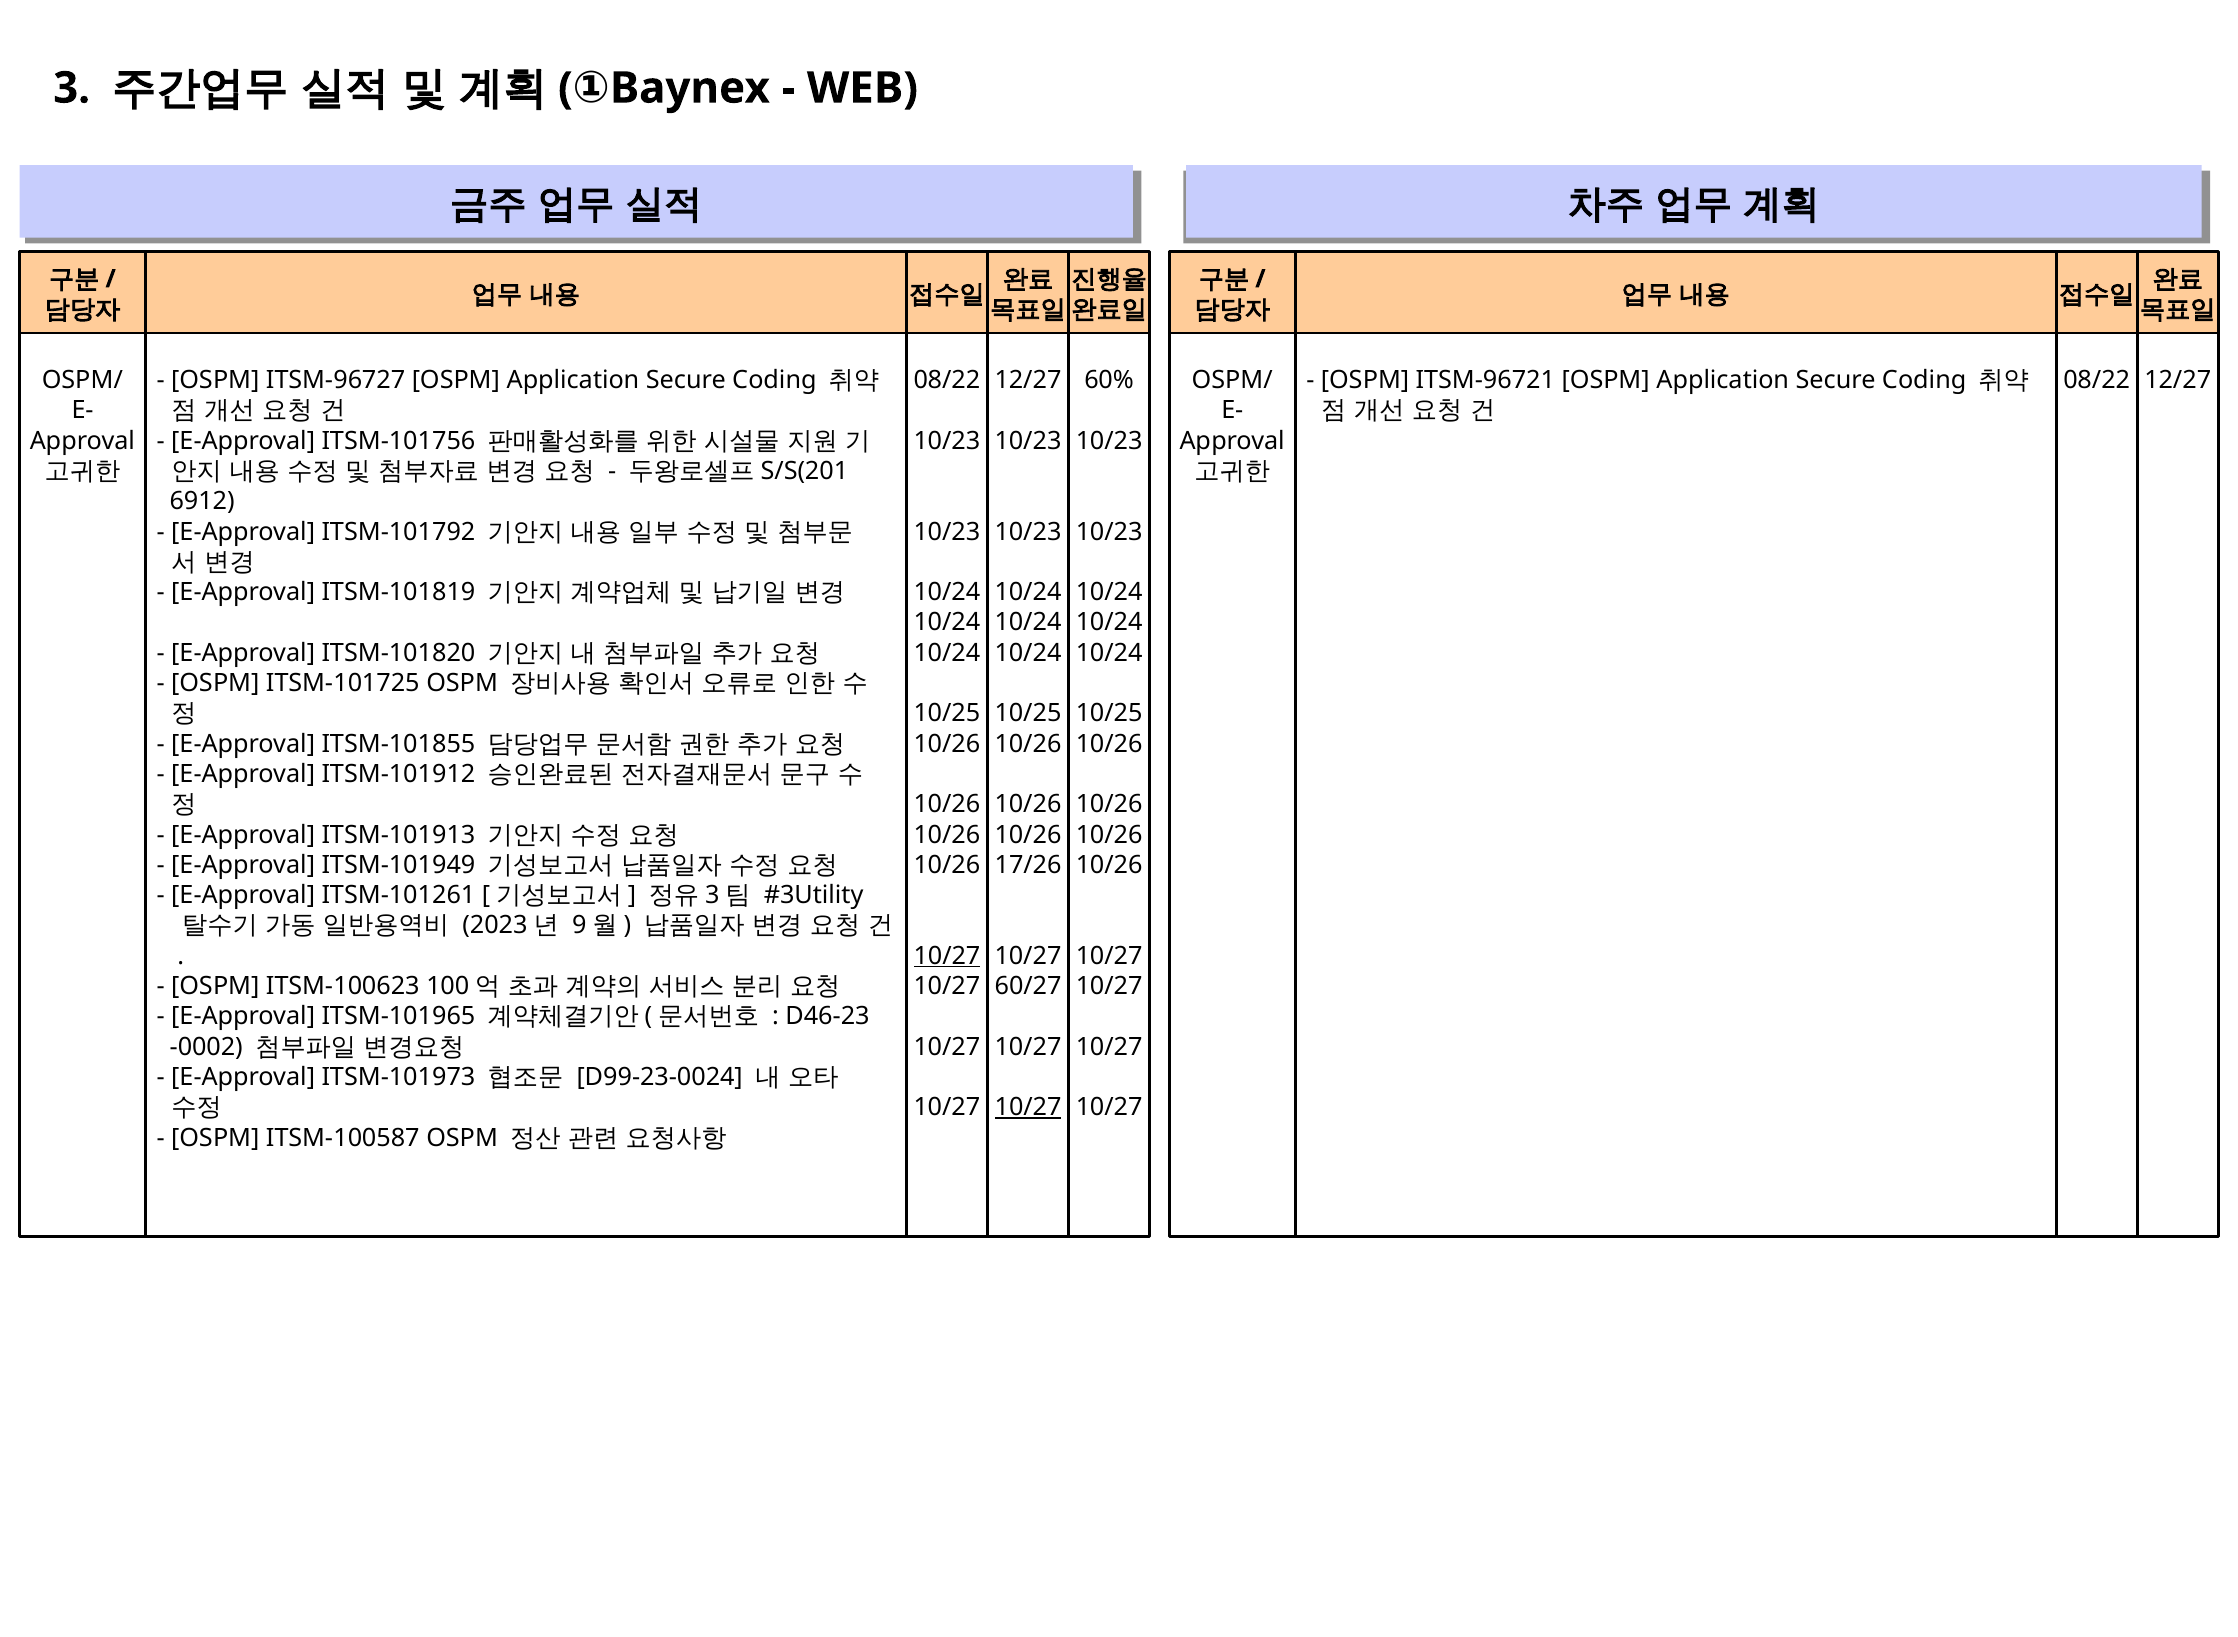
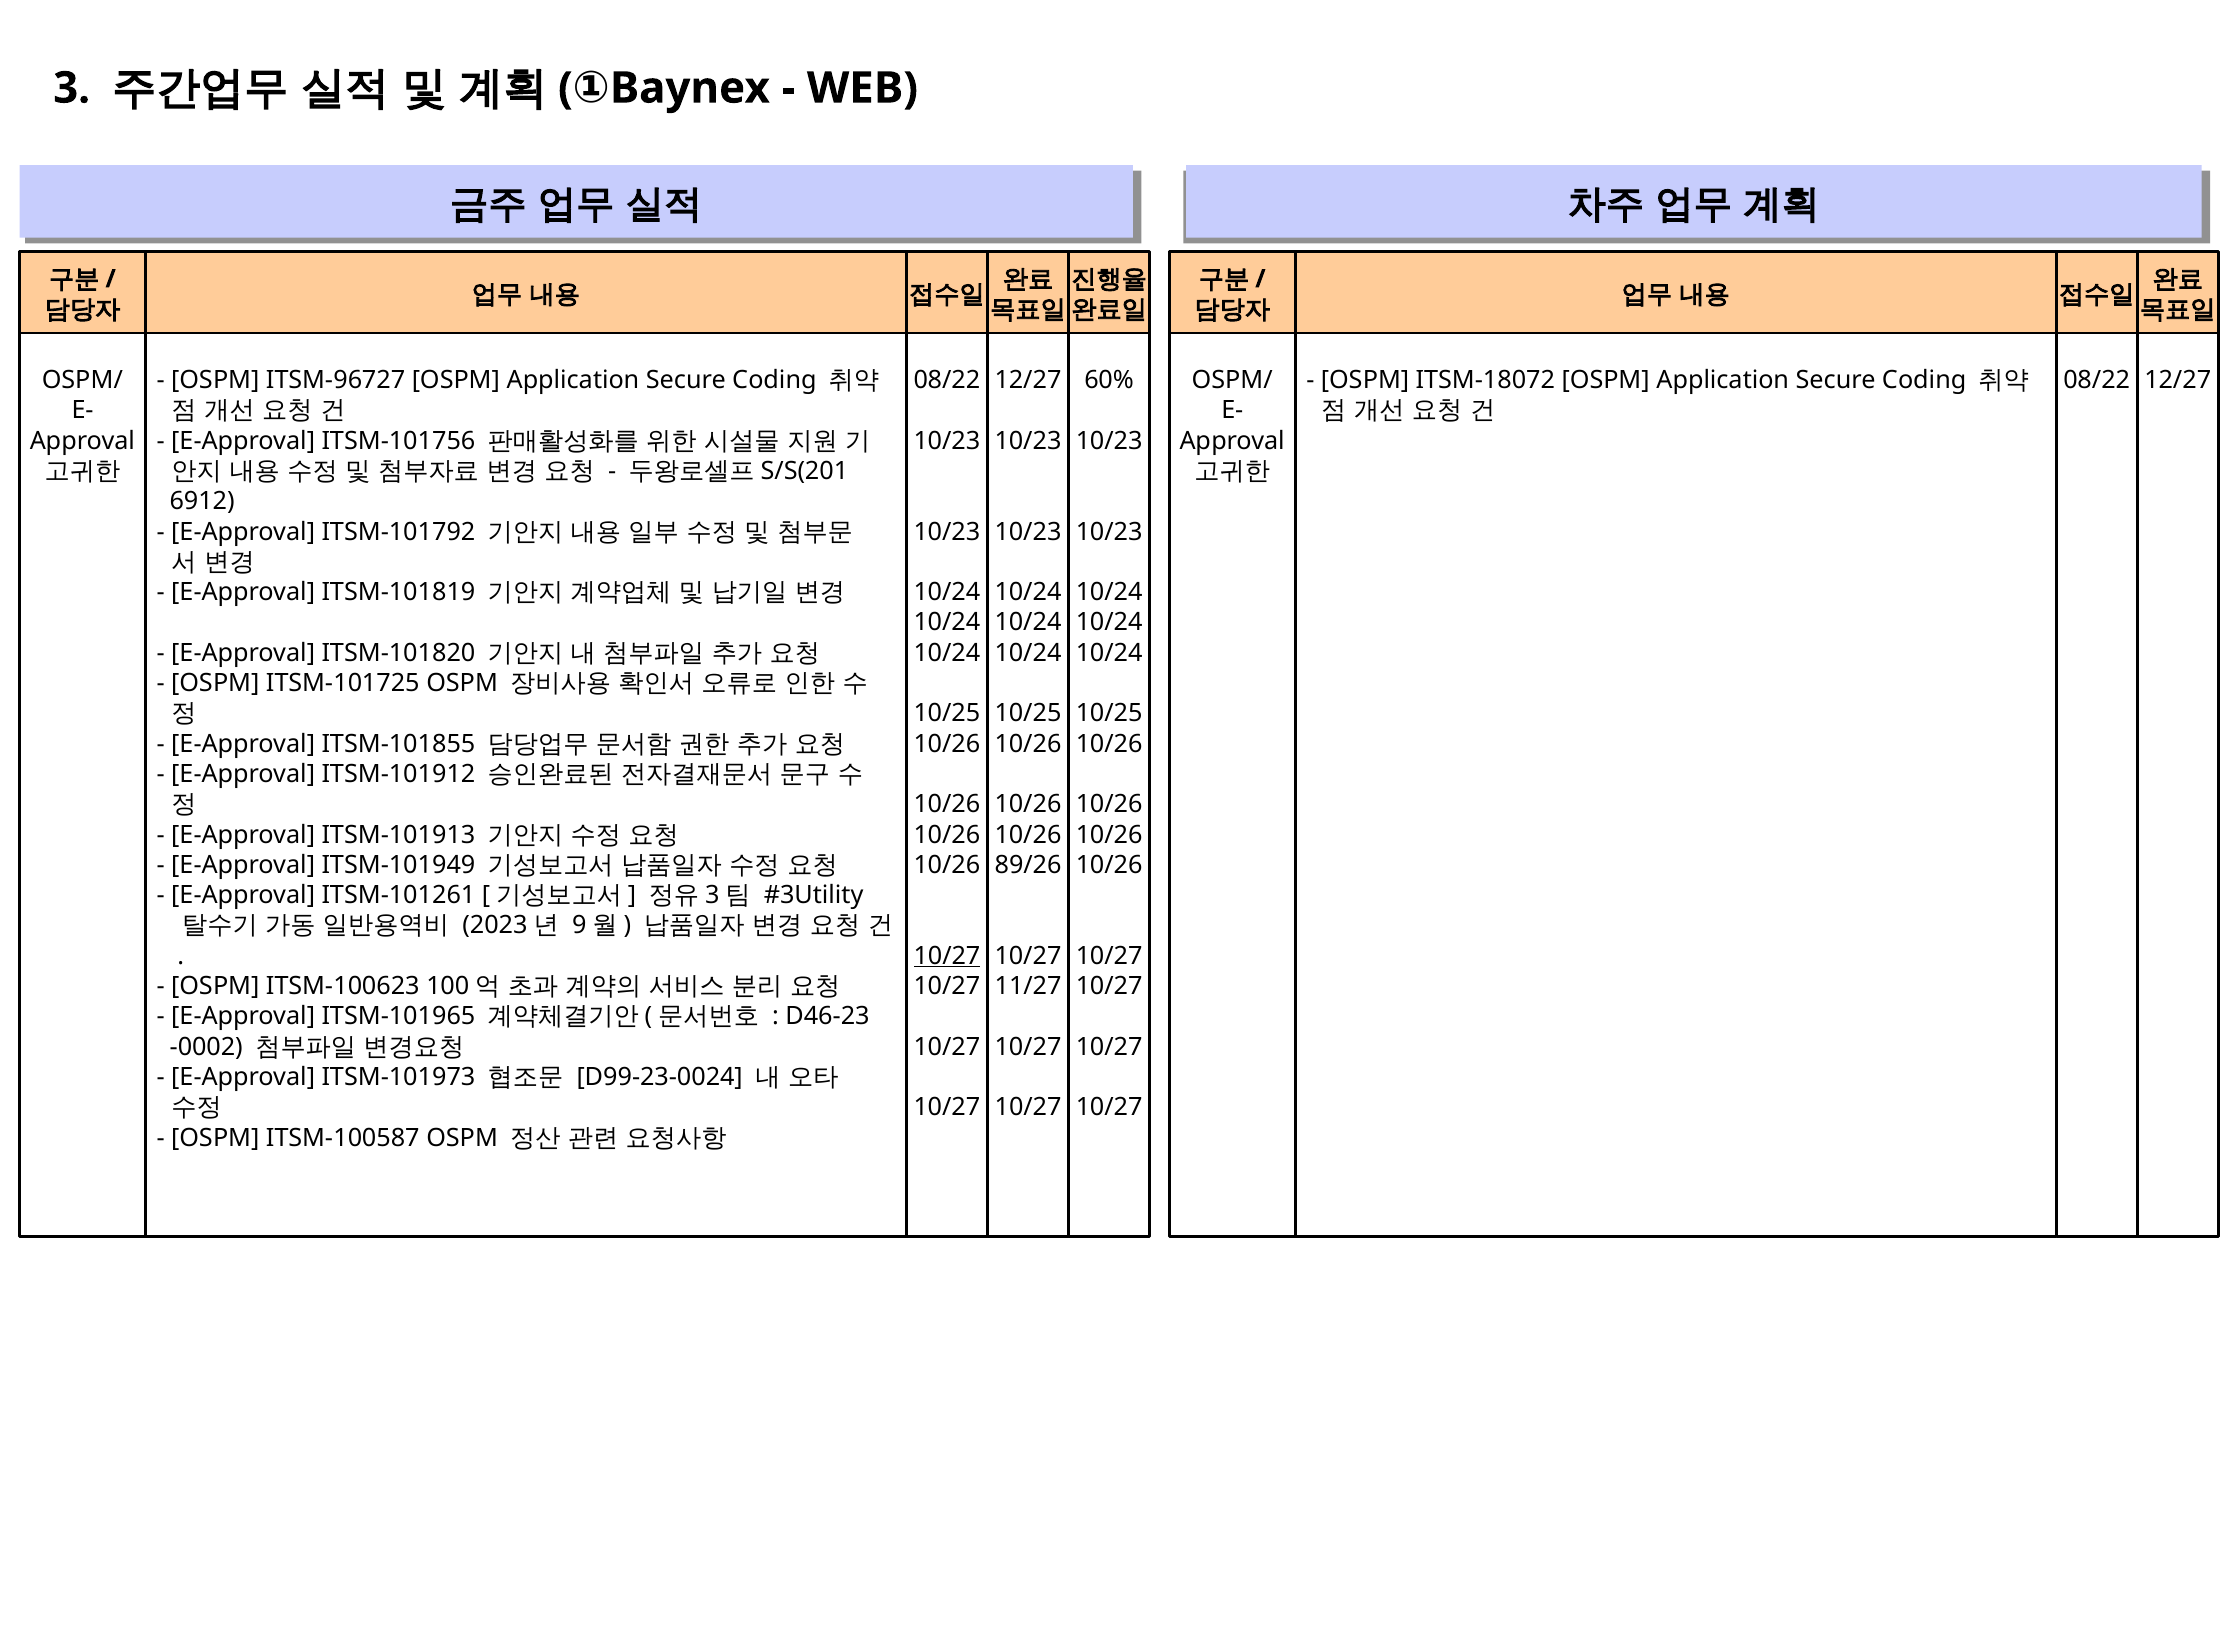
ITSM-96721: ITSM-96721 -> ITSM-18072
17/26: 17/26 -> 89/26
60/27: 60/27 -> 11/27
10/27 at (1028, 1107) underline: present -> none
